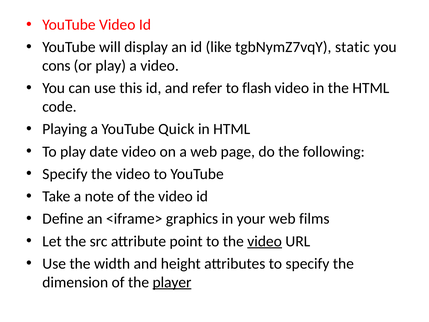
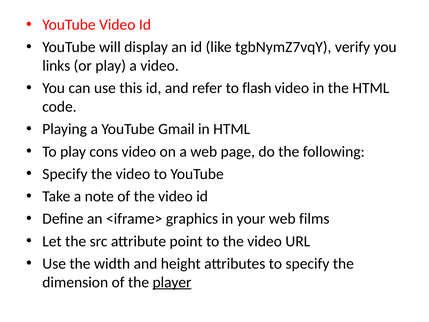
static: static -> verify
cons: cons -> links
Quick: Quick -> Gmail
date: date -> cons
video at (265, 241) underline: present -> none
